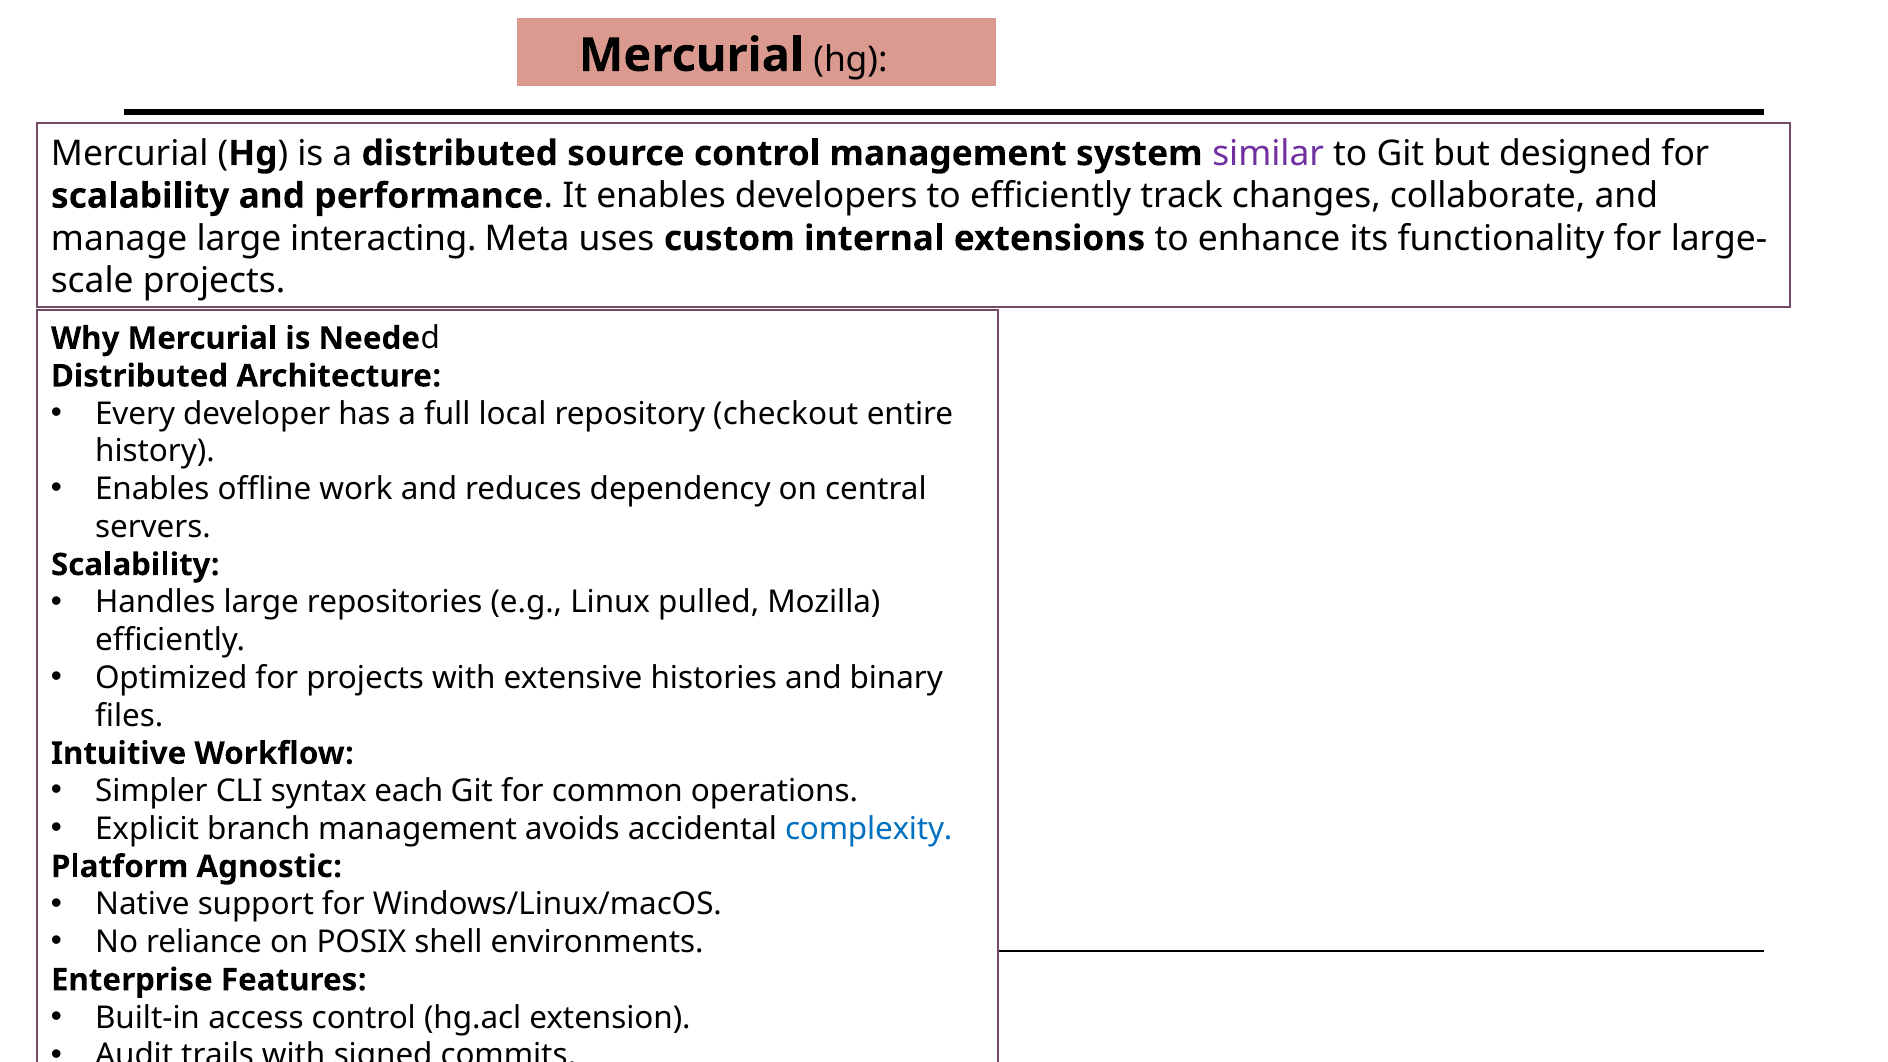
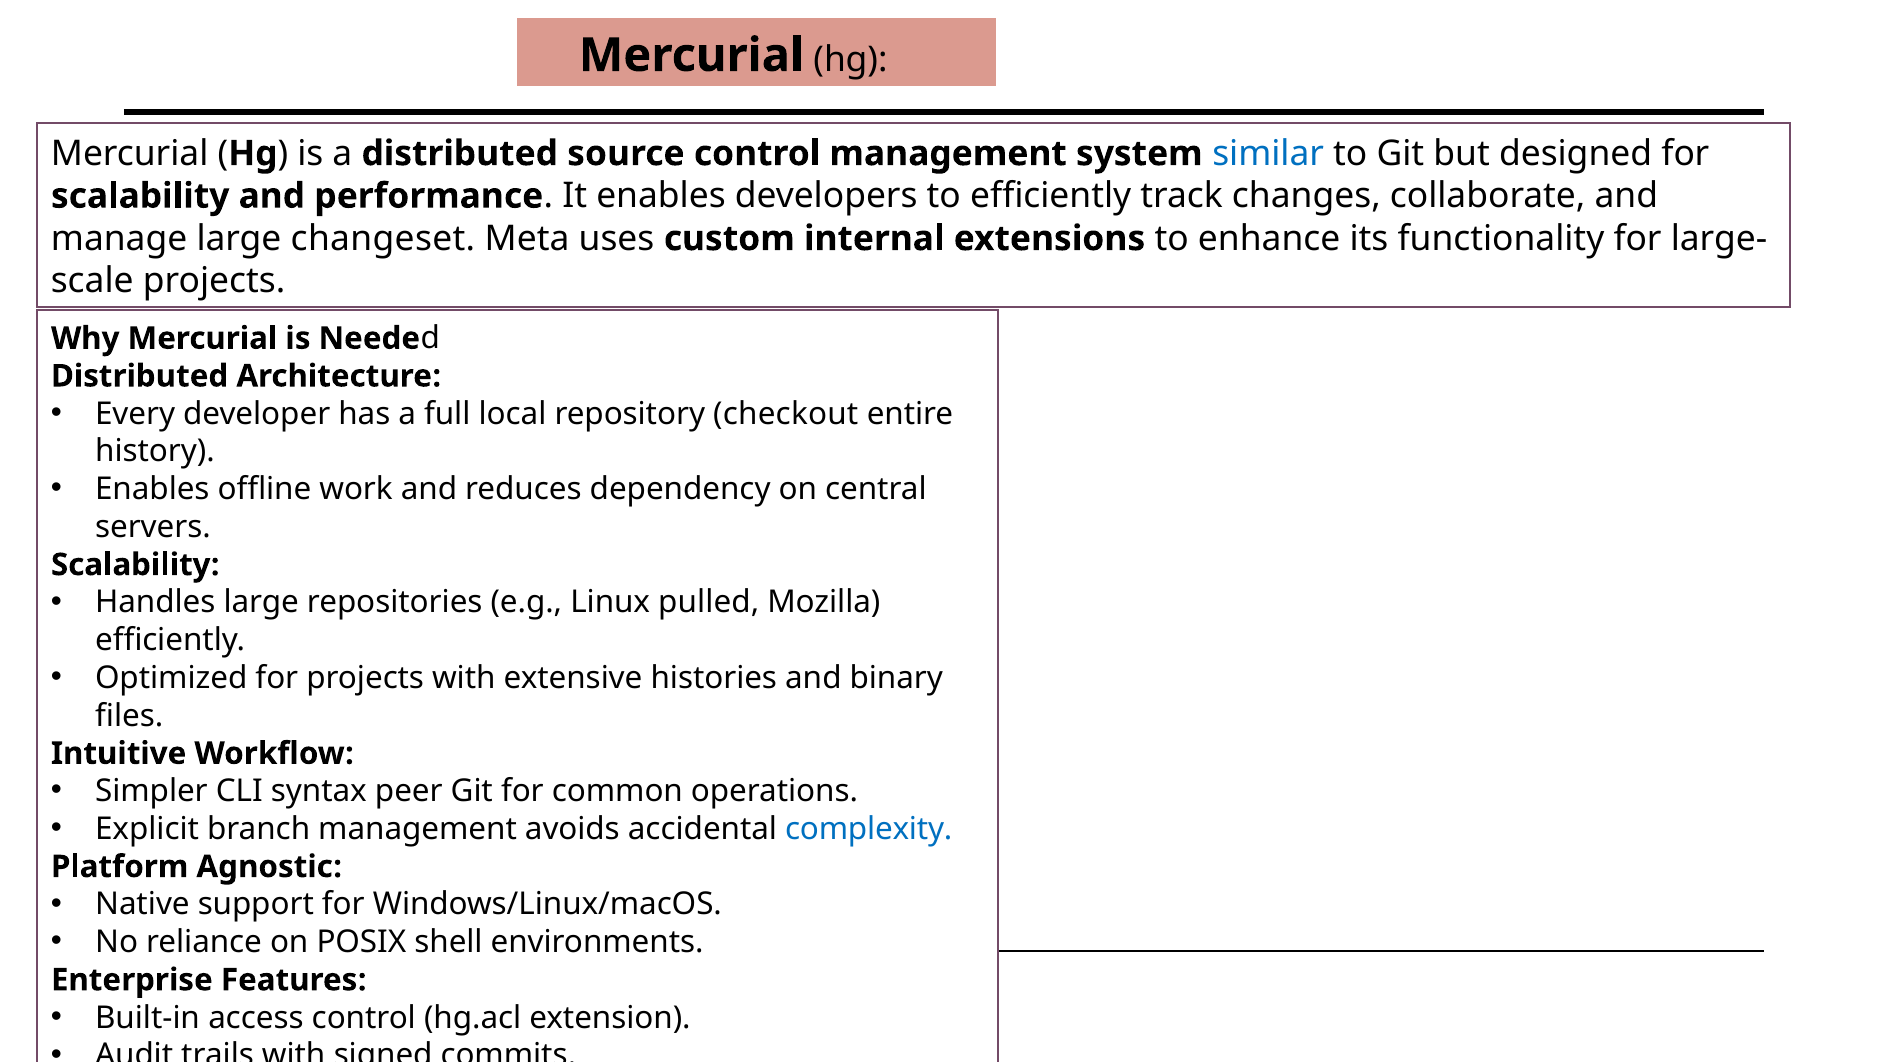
similar colour: purple -> blue
interacting: interacting -> changeset
each: each -> peer
